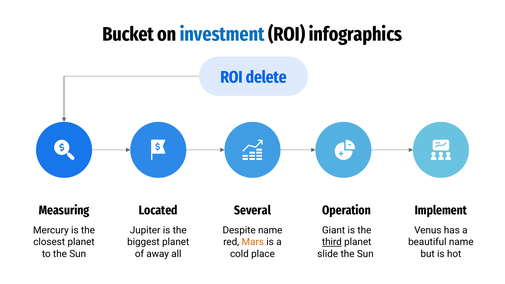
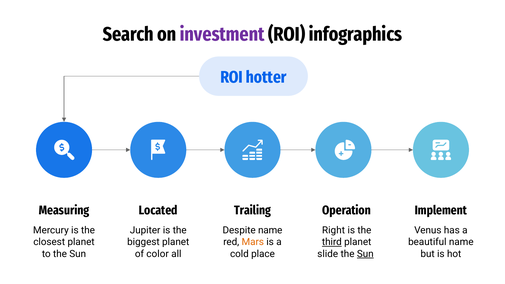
Bucket: Bucket -> Search
investment colour: blue -> purple
delete: delete -> hotter
Several: Several -> Trailing
Giant: Giant -> Right
away: away -> color
Sun at (365, 254) underline: none -> present
